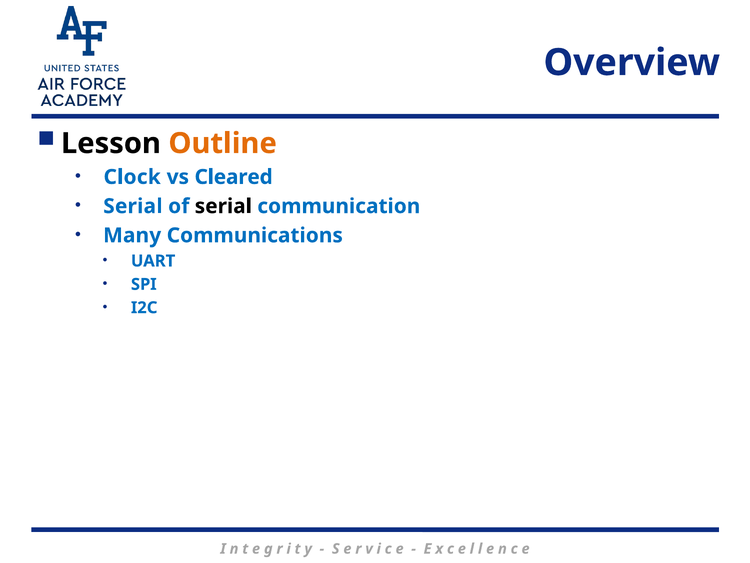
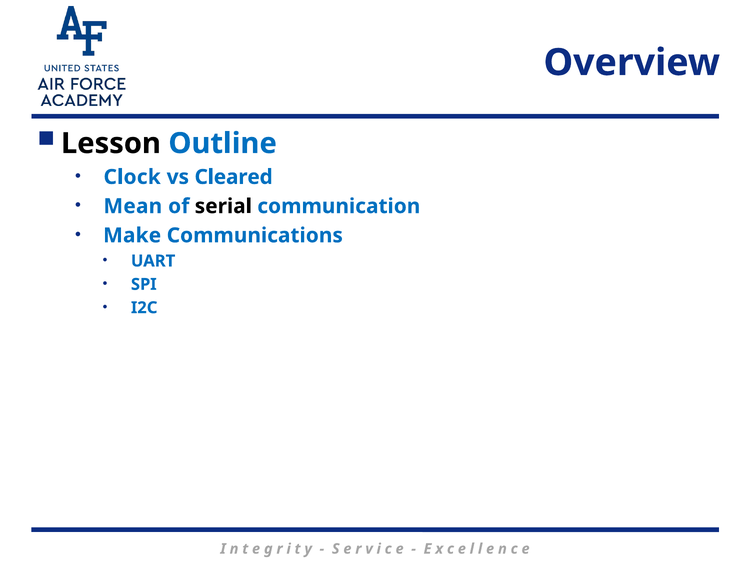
Outline colour: orange -> blue
Serial at (133, 206): Serial -> Mean
Many: Many -> Make
